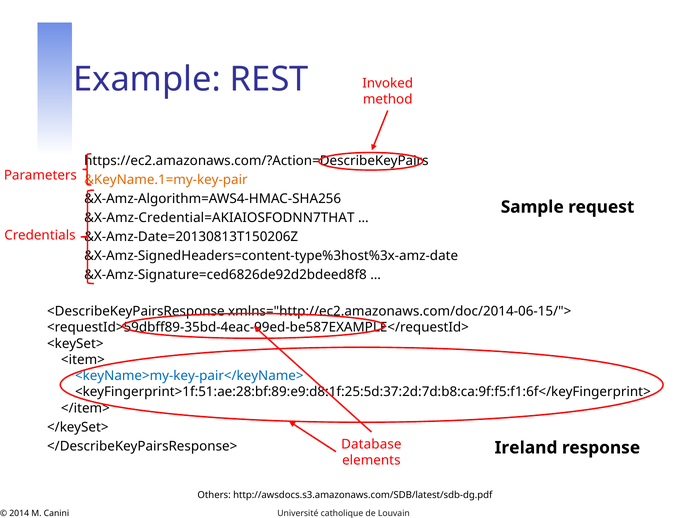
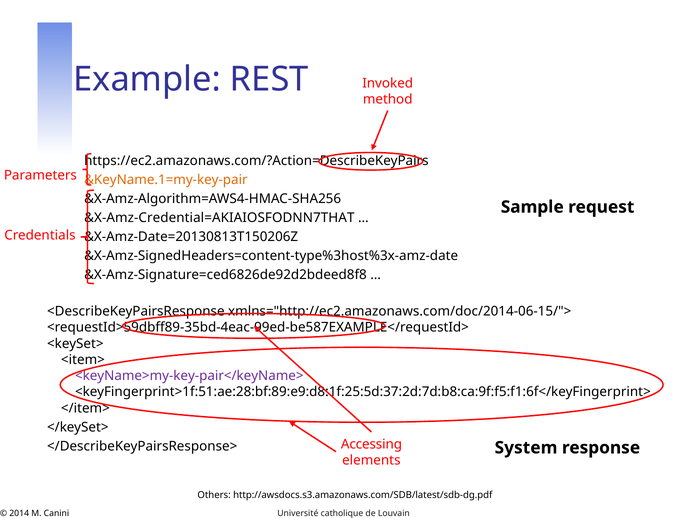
<keyName>my-key-pair</keyName> colour: blue -> purple
Database: Database -> Accessing
Ireland: Ireland -> System
